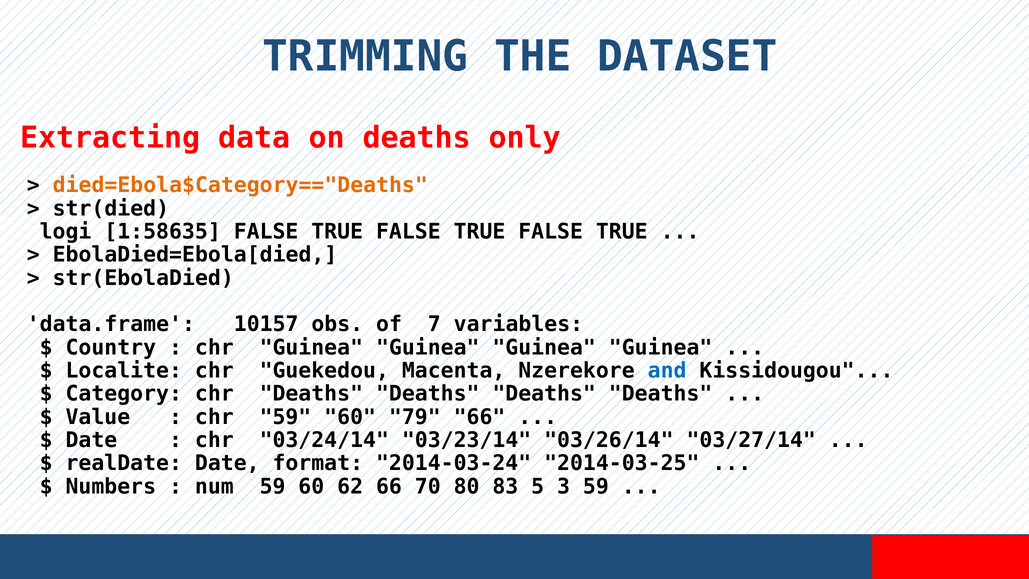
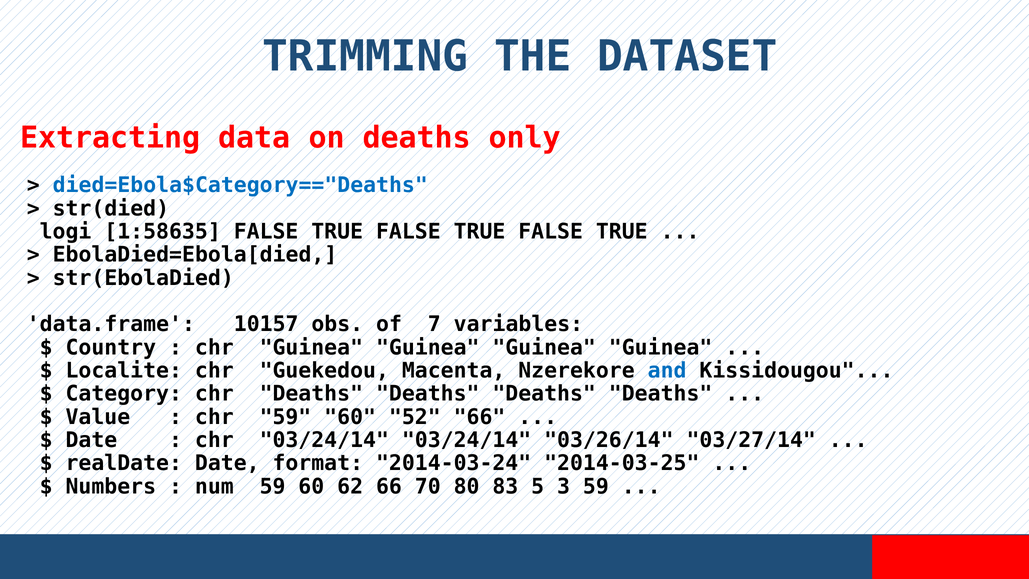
died=Ebola$Category=="Deaths colour: orange -> blue
79: 79 -> 52
03/24/14 03/23/14: 03/23/14 -> 03/24/14
